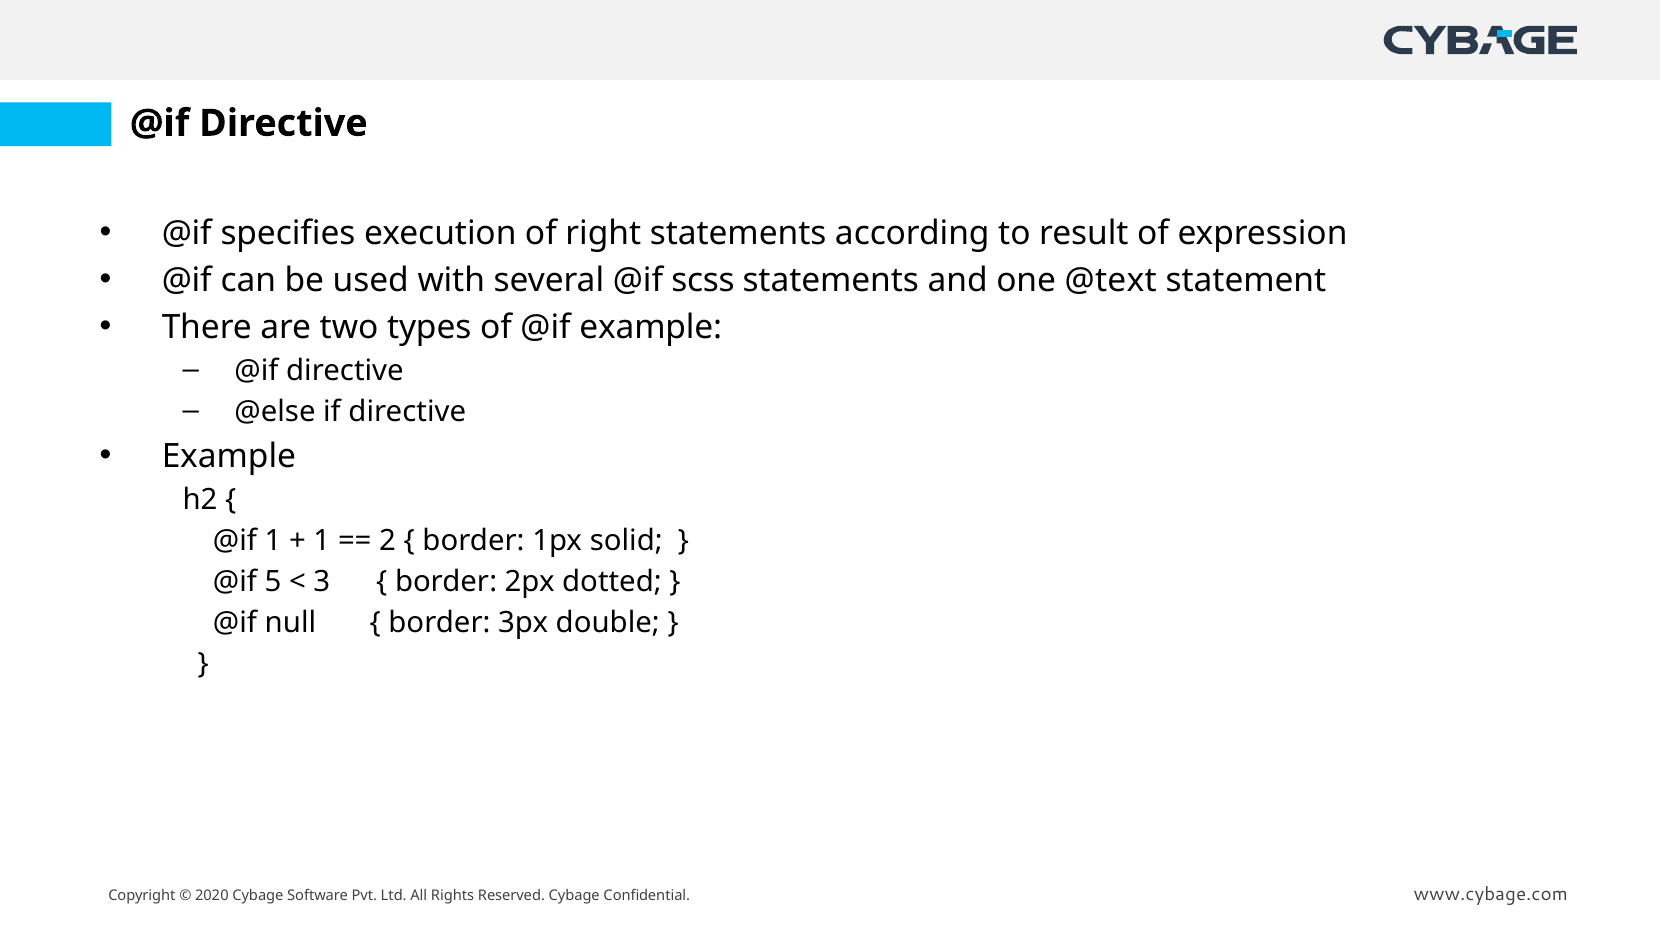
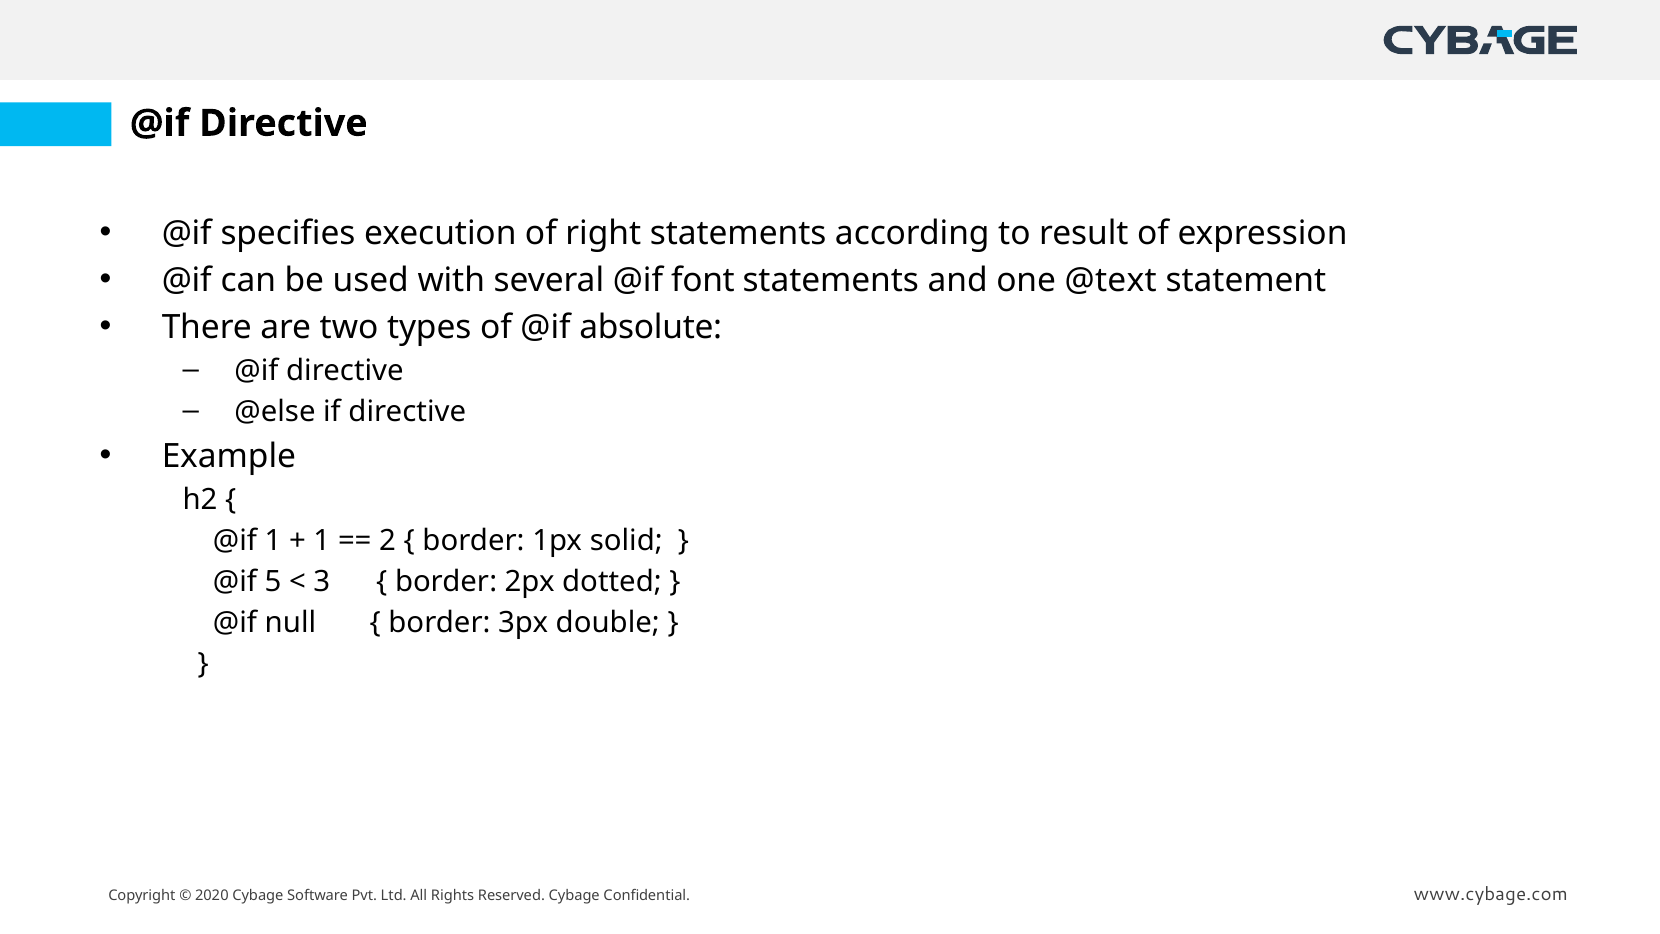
scss: scss -> font
@if example: example -> absolute
